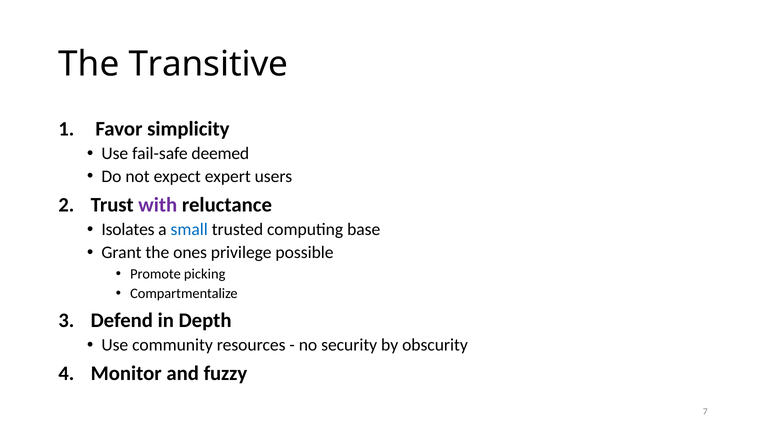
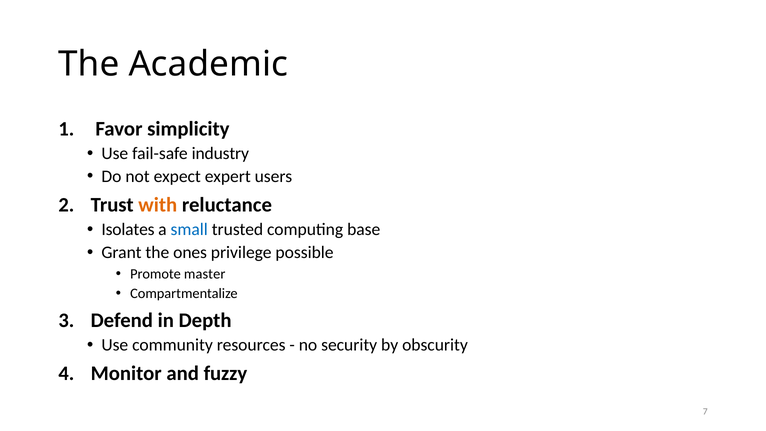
Transitive: Transitive -> Academic
deemed: deemed -> industry
with colour: purple -> orange
picking: picking -> master
